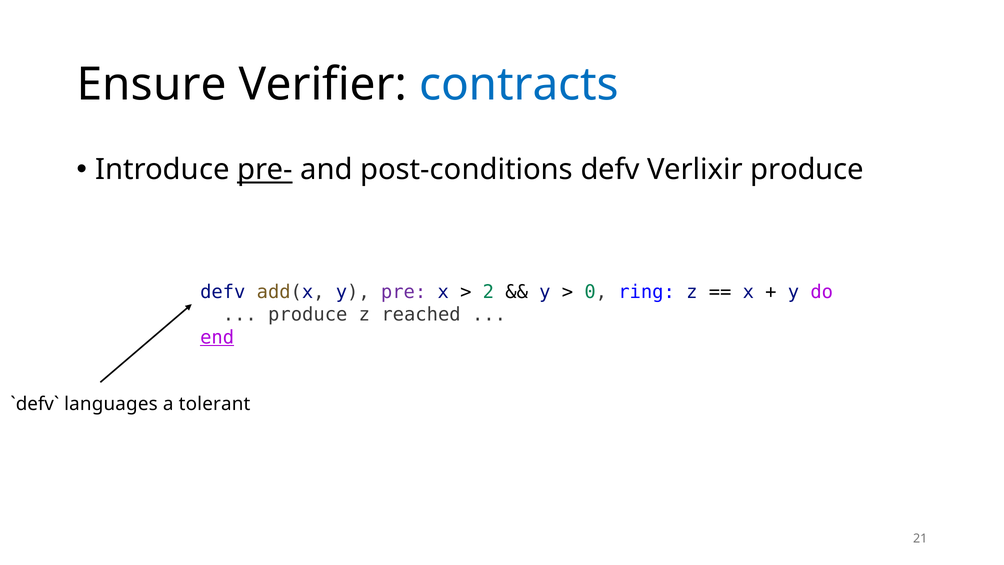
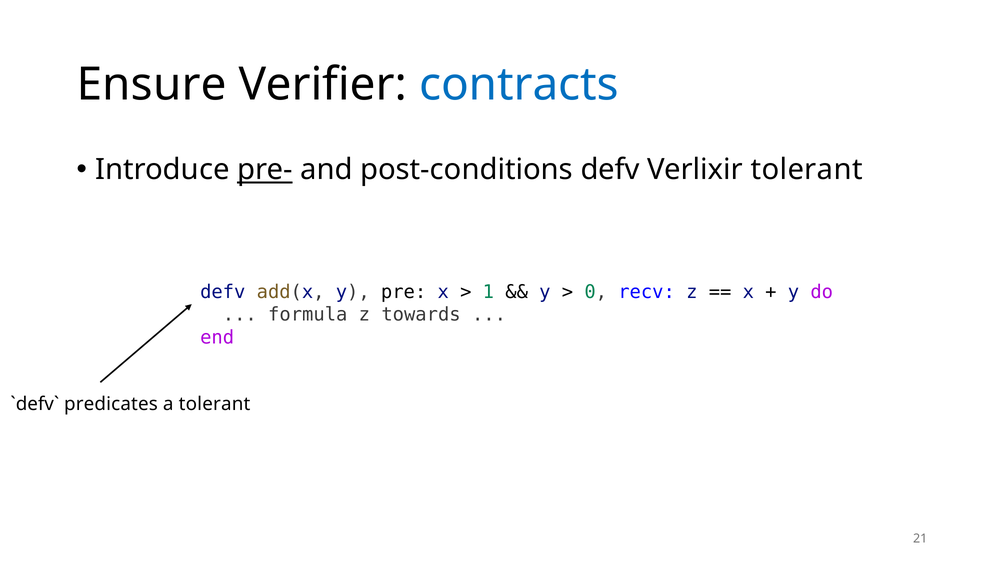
Verlixir produce: produce -> tolerant
pre colour: purple -> black
2: 2 -> 1
ring: ring -> recv
produce at (308, 315): produce -> formula
reached: reached -> towards
end underline: present -> none
languages: languages -> predicates
